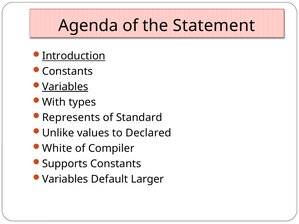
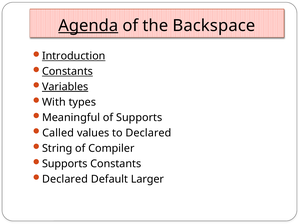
Agenda underline: none -> present
Statement: Statement -> Backspace
Constants at (67, 71) underline: none -> present
Represents: Represents -> Meaningful
of Standard: Standard -> Supports
Unlike: Unlike -> Called
White: White -> String
Variables at (65, 179): Variables -> Declared
